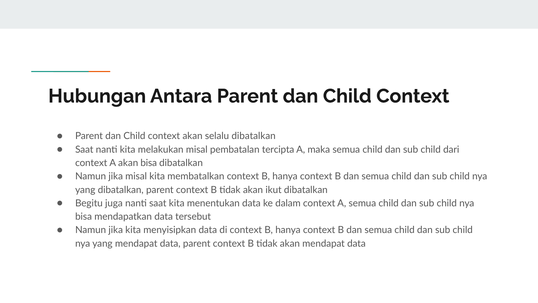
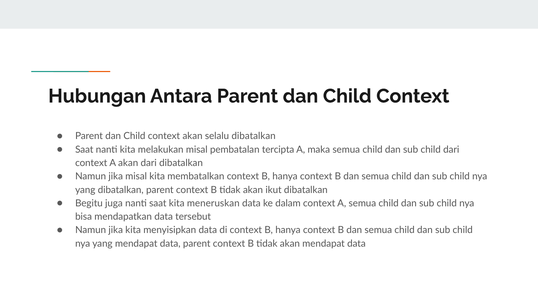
akan bisa: bisa -> dari
menentukan: menentukan -> meneruskan
